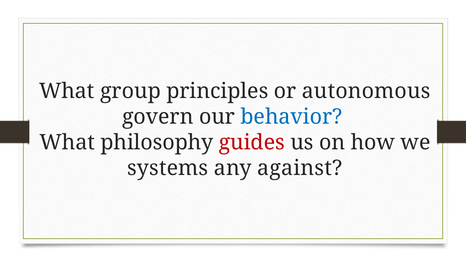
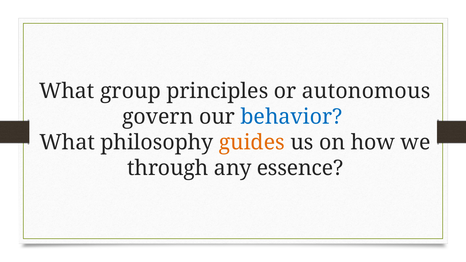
guides colour: red -> orange
systems: systems -> through
against: against -> essence
